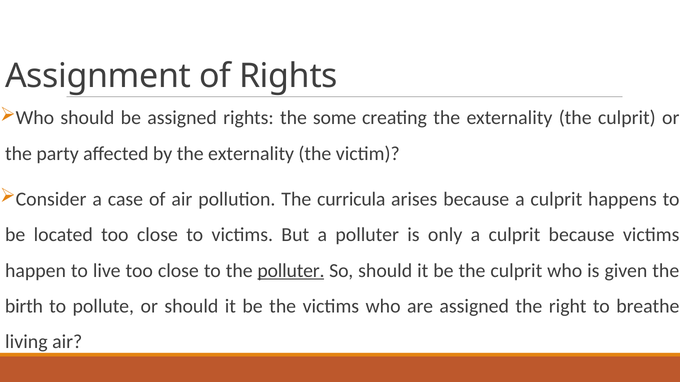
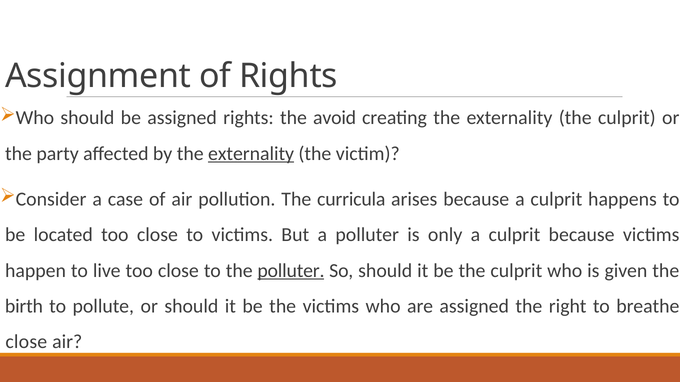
some: some -> avoid
externality at (251, 154) underline: none -> present
living at (26, 342): living -> close
